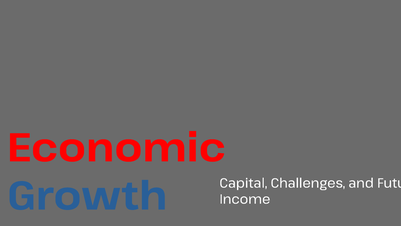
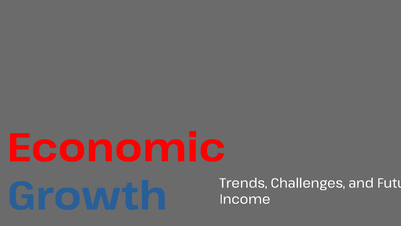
Capital: Capital -> Trends
